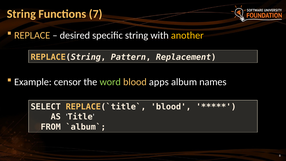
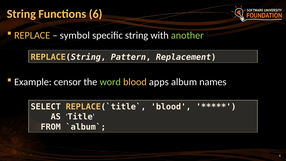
7: 7 -> 6
desired: desired -> symbol
another colour: yellow -> light green
